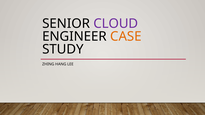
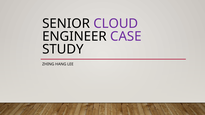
CASE colour: orange -> purple
